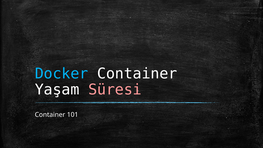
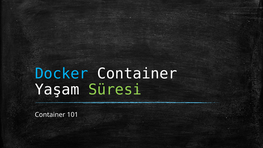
Süresi colour: pink -> light green
